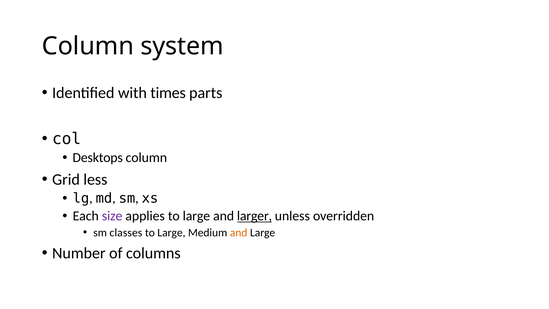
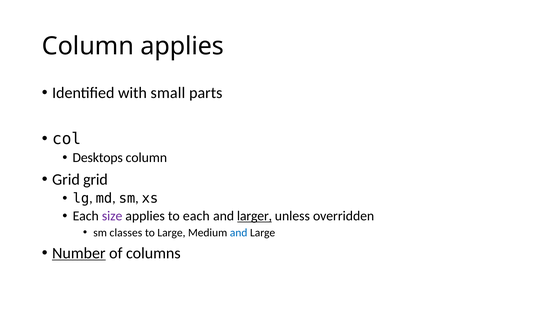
Column system: system -> applies
times: times -> small
Grid less: less -> grid
applies to large: large -> each
and at (239, 232) colour: orange -> blue
Number underline: none -> present
